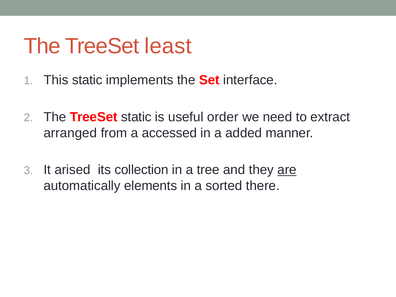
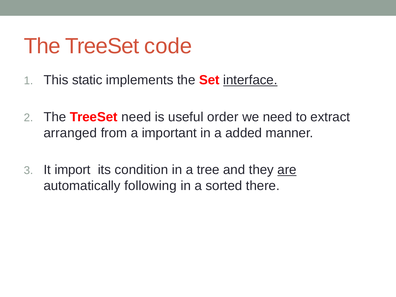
least: least -> code
interface underline: none -> present
TreeSet static: static -> need
accessed: accessed -> important
arised: arised -> import
collection: collection -> condition
elements: elements -> following
